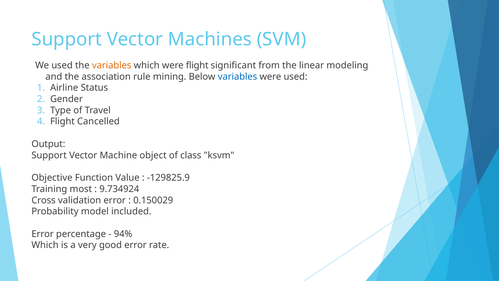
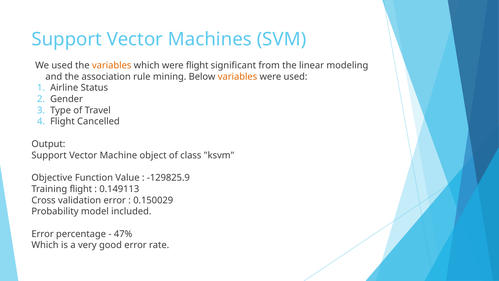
variables at (237, 77) colour: blue -> orange
Training most: most -> flight
9.734924: 9.734924 -> 0.149113
94%: 94% -> 47%
